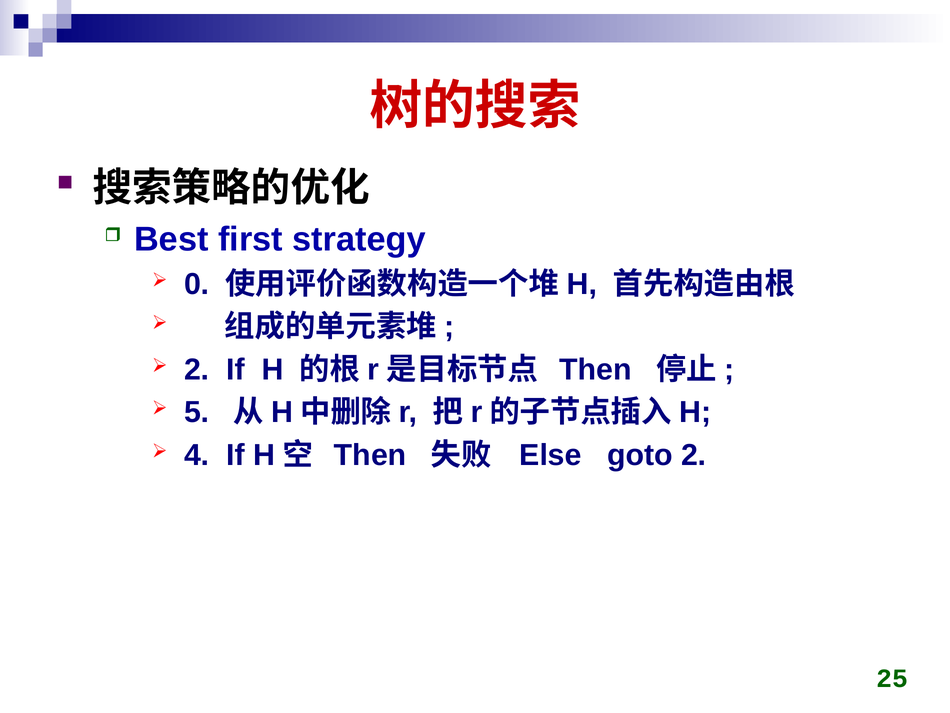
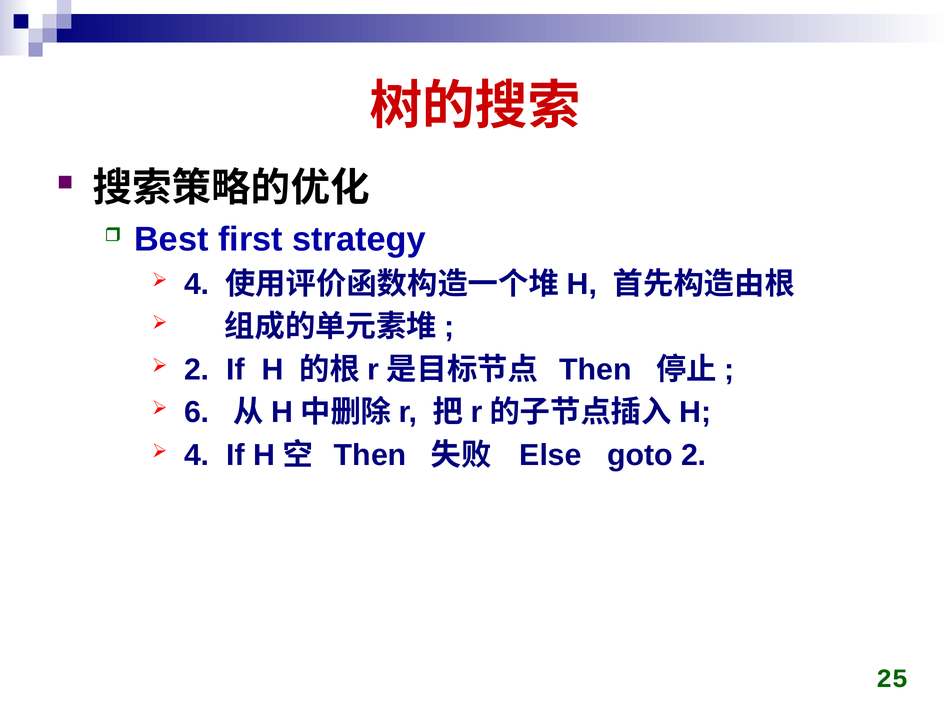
0 at (197, 284): 0 -> 4
5: 5 -> 6
